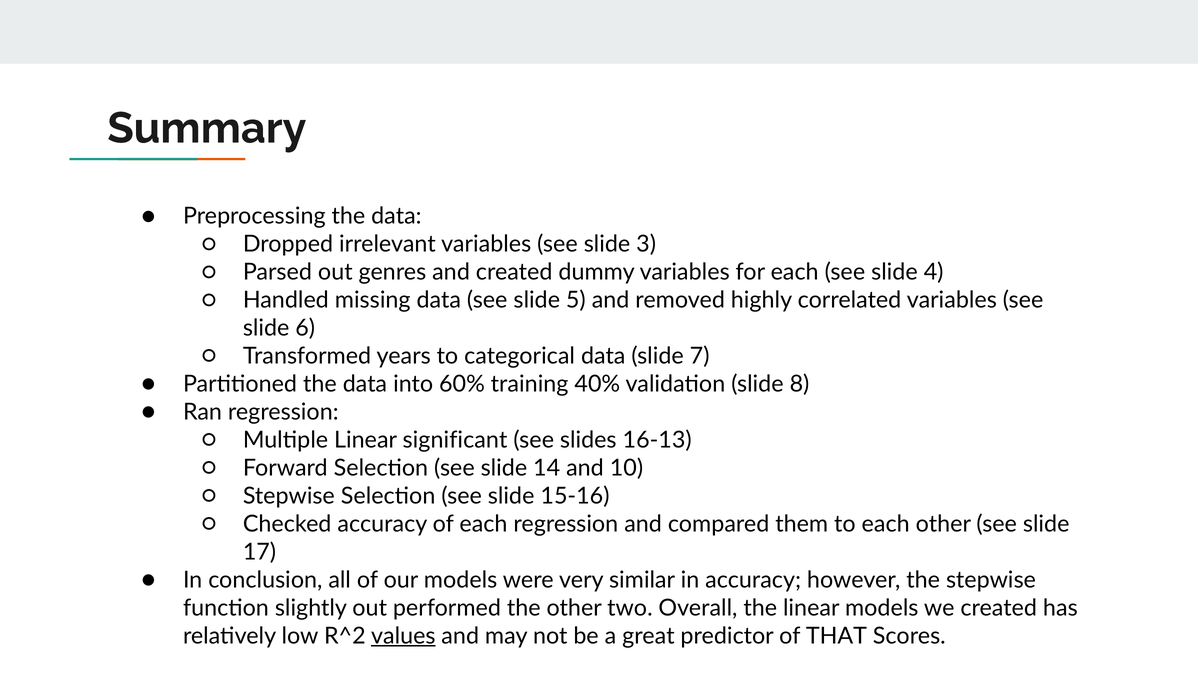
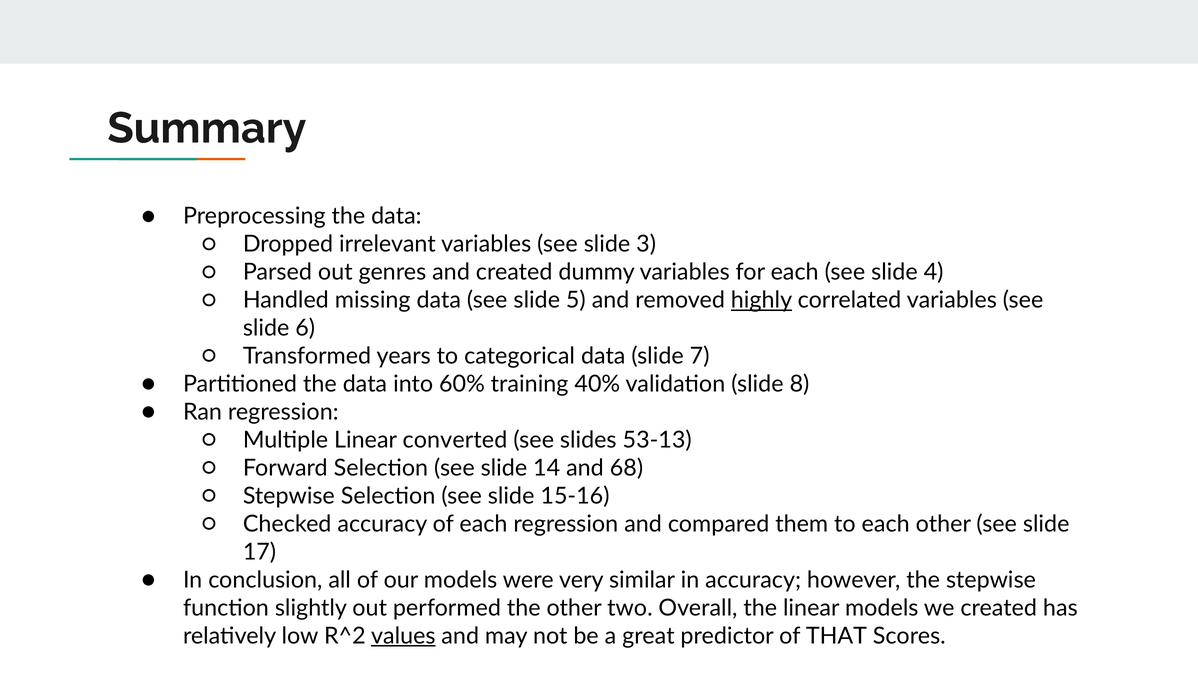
highly underline: none -> present
significant: significant -> converted
16-13: 16-13 -> 53-13
10: 10 -> 68
